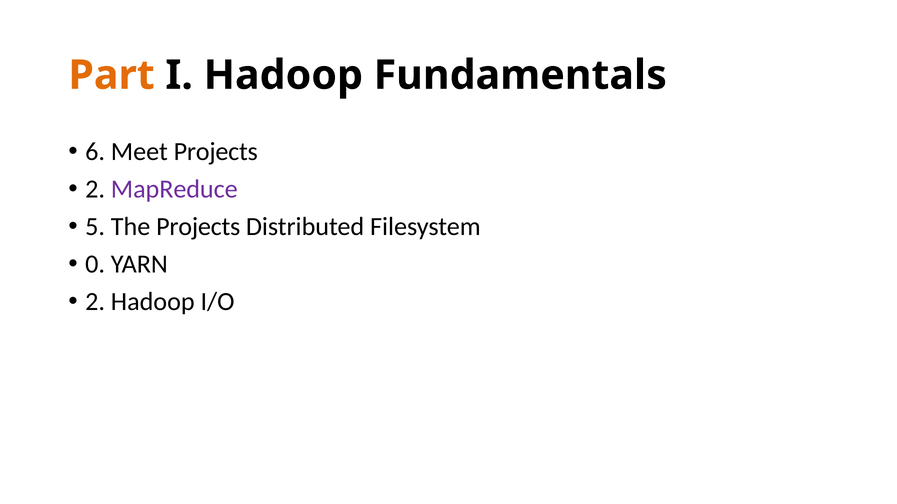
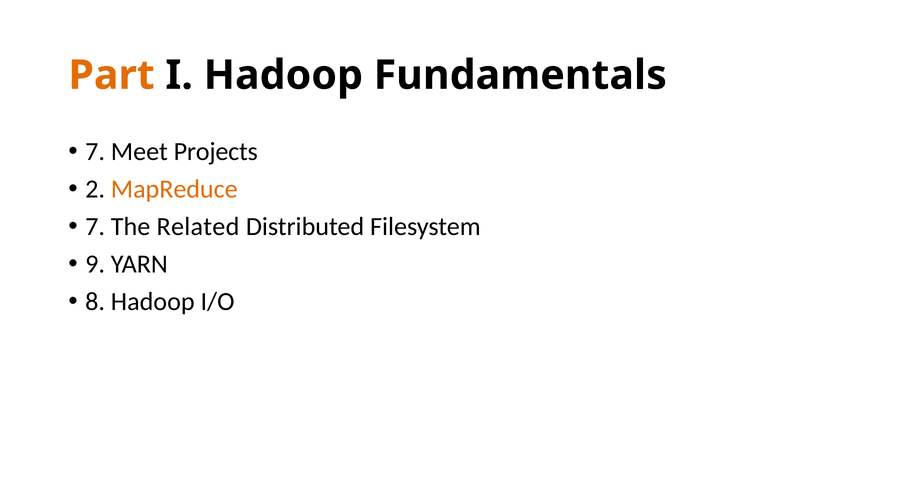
6 at (95, 152): 6 -> 7
MapReduce colour: purple -> orange
5 at (95, 227): 5 -> 7
The Projects: Projects -> Related
0: 0 -> 9
2 at (95, 302): 2 -> 8
